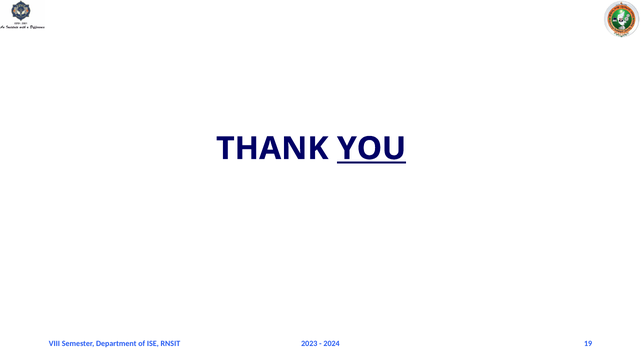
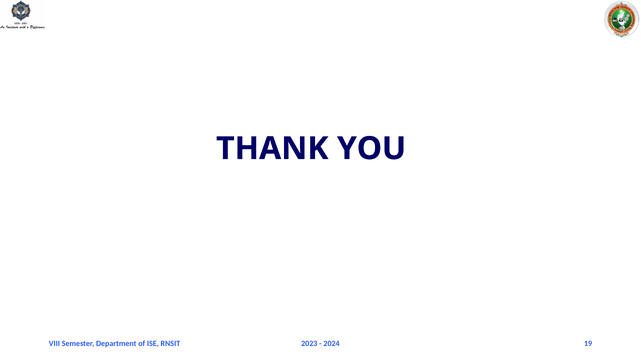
YOU underline: present -> none
